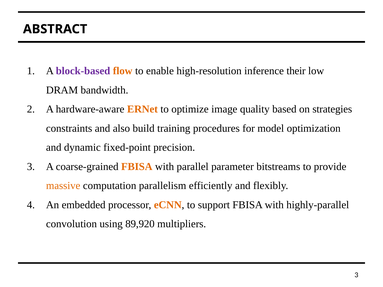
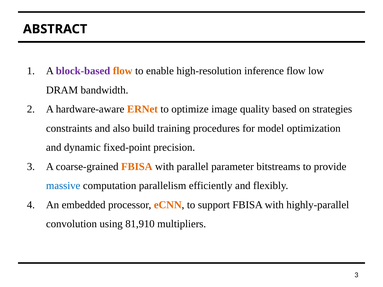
inference their: their -> flow
massive colour: orange -> blue
89,920: 89,920 -> 81,910
